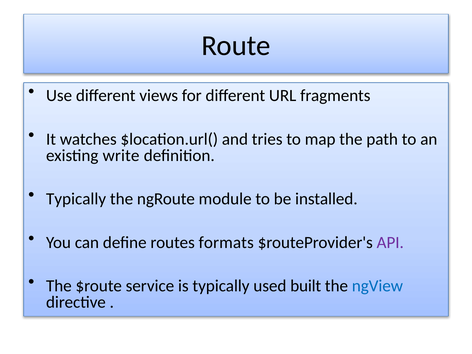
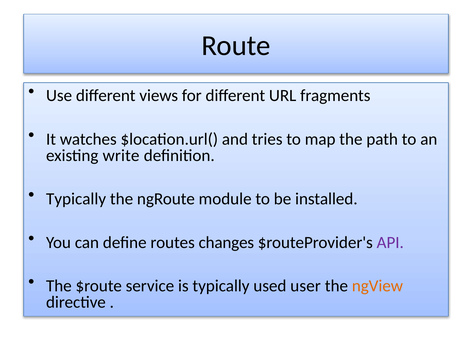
formats: formats -> changes
built: built -> user
ngView colour: blue -> orange
